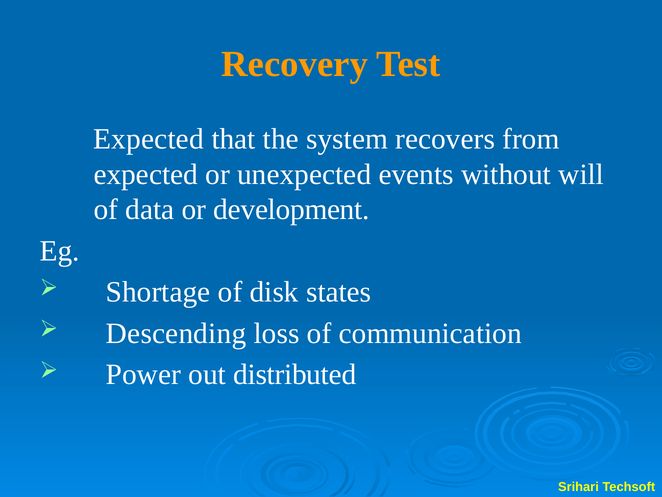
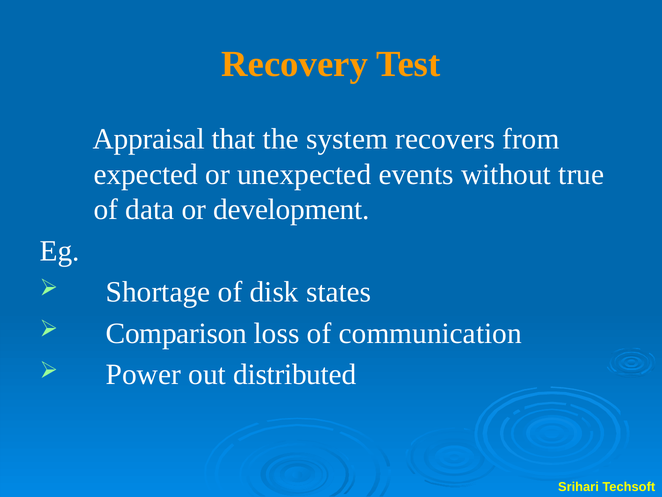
Expected at (148, 139): Expected -> Appraisal
will: will -> true
Descending: Descending -> Comparison
